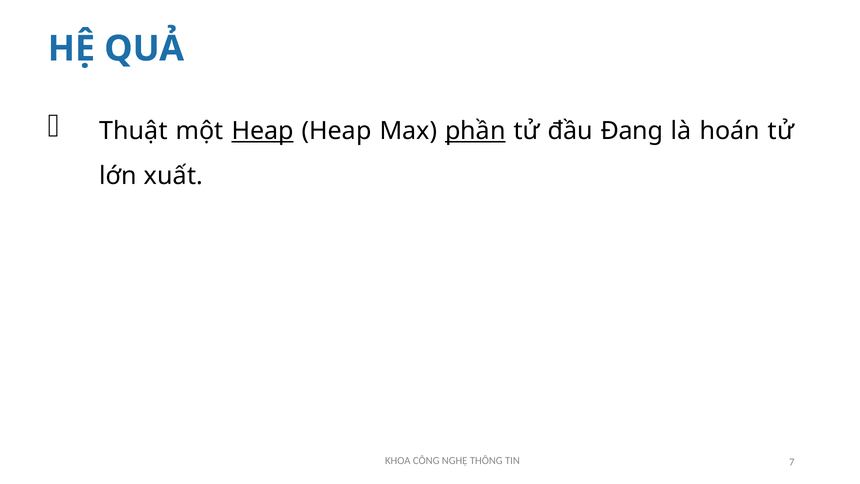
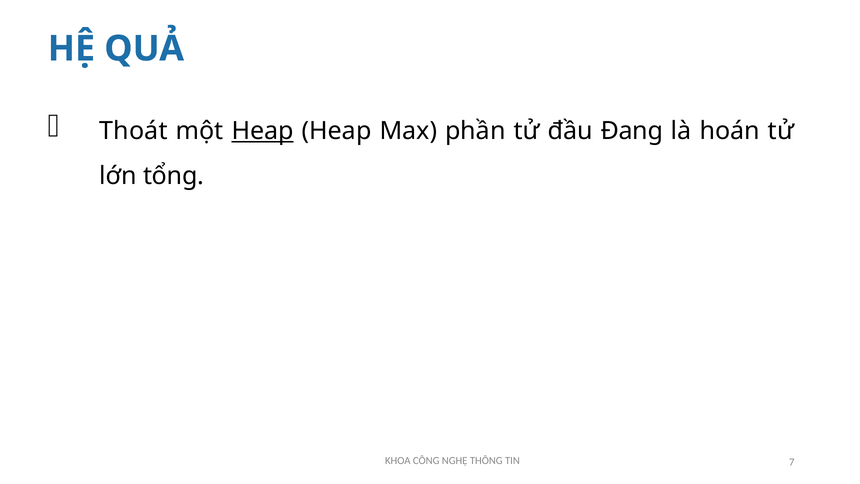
Thuật: Thuật -> Thoát
phần underline: present -> none
xuất: xuất -> tổng
